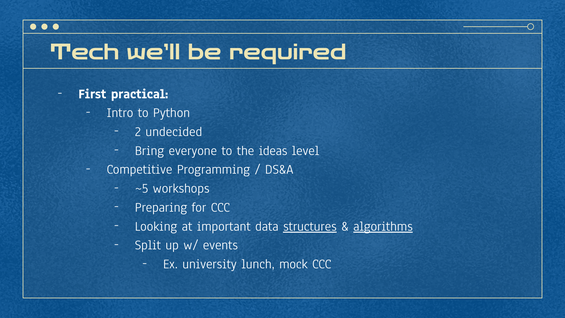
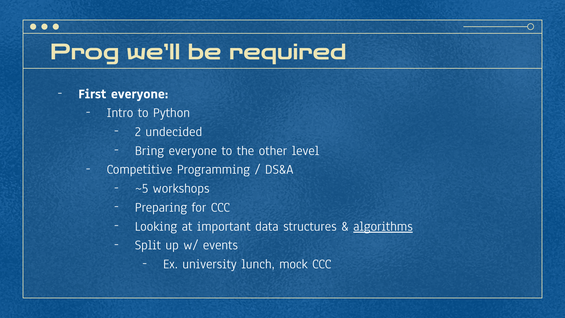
Tech: Tech -> Prog
First practical: practical -> everyone
ideas: ideas -> other
structures underline: present -> none
